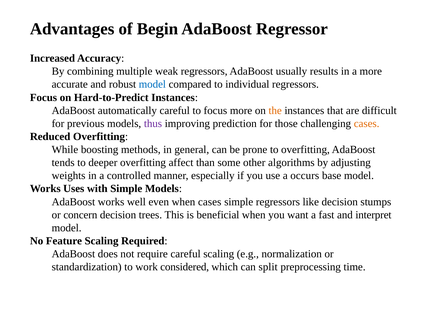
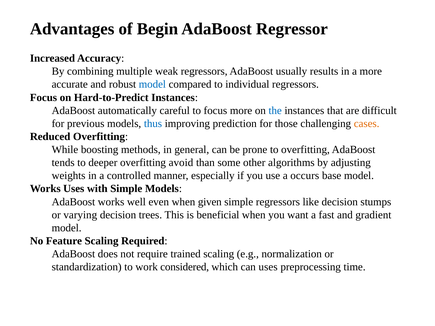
the colour: orange -> blue
thus colour: purple -> blue
affect: affect -> avoid
when cases: cases -> given
concern: concern -> varying
interpret: interpret -> gradient
require careful: careful -> trained
can split: split -> uses
